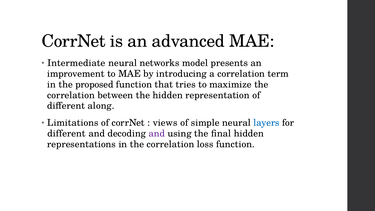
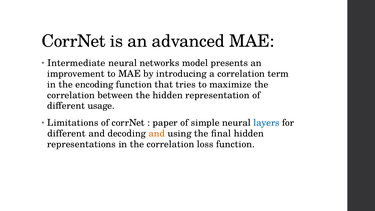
proposed: proposed -> encoding
along: along -> usage
views: views -> paper
and at (157, 133) colour: purple -> orange
